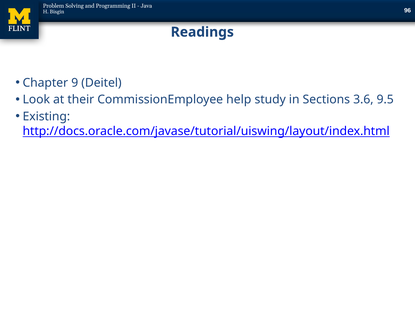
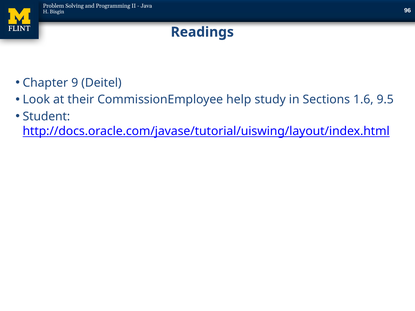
3.6: 3.6 -> 1.6
Existing: Existing -> Student
